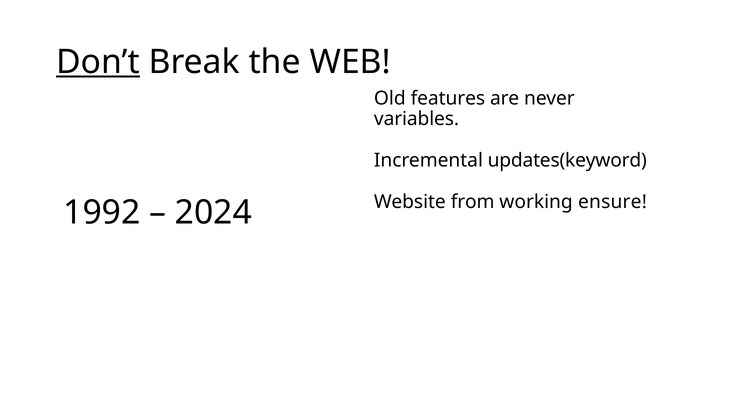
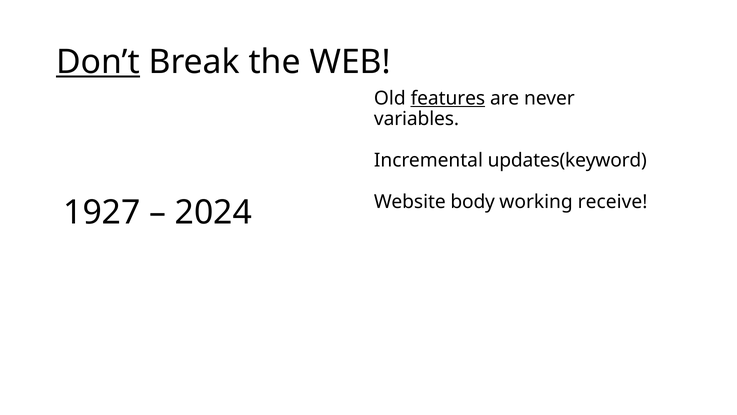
features underline: none -> present
from: from -> body
ensure: ensure -> receive
1992: 1992 -> 1927
